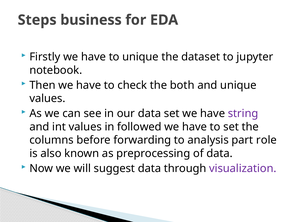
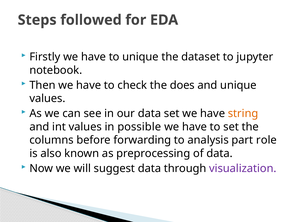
business: business -> followed
both: both -> does
string colour: purple -> orange
followed: followed -> possible
